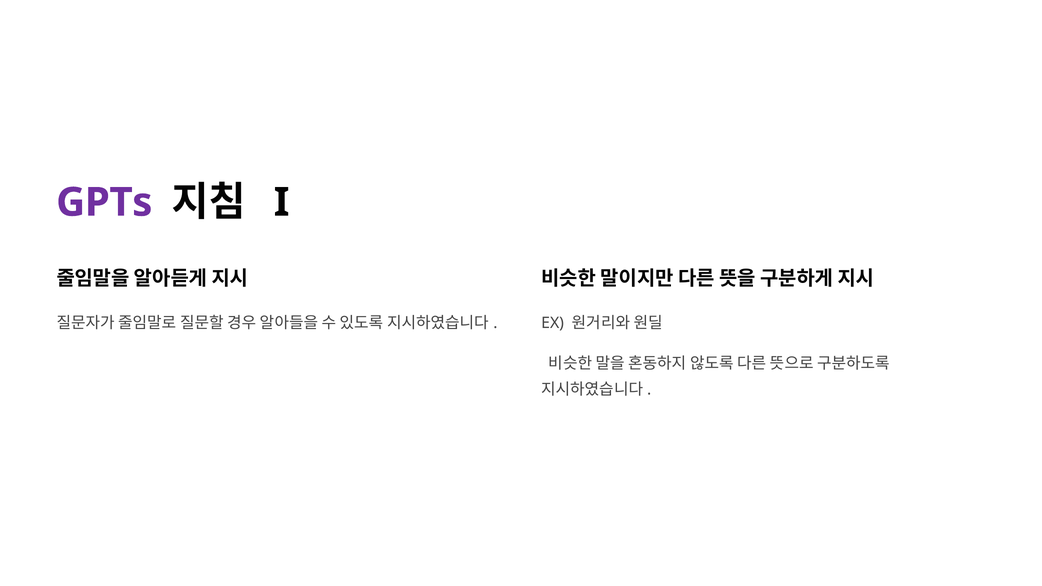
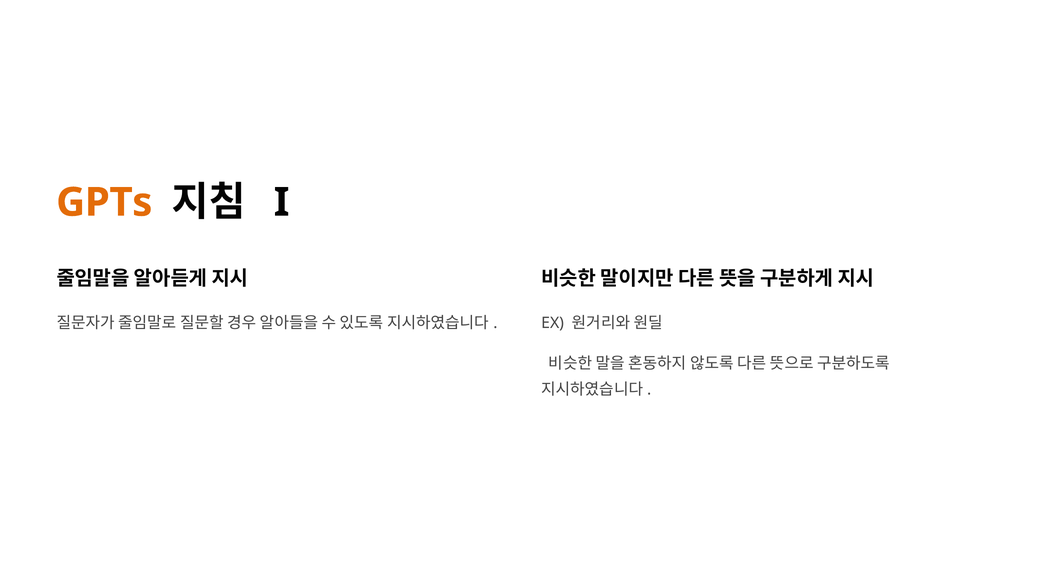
GPTs colour: purple -> orange
